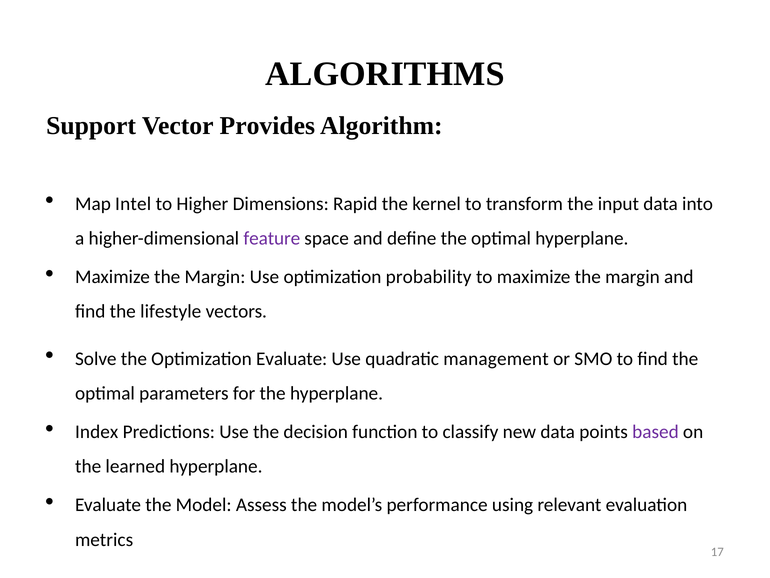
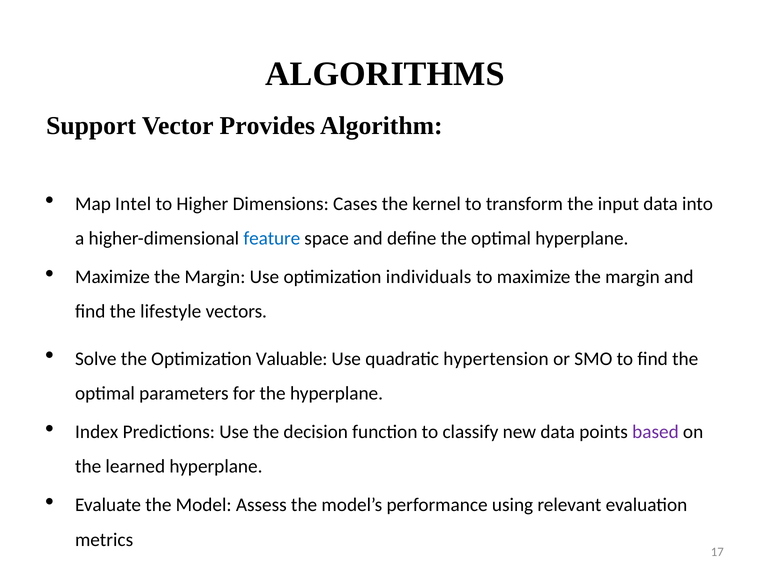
Rapid: Rapid -> Cases
feature colour: purple -> blue
probability: probability -> individuals
Optimization Evaluate: Evaluate -> Valuable
management: management -> hypertension
